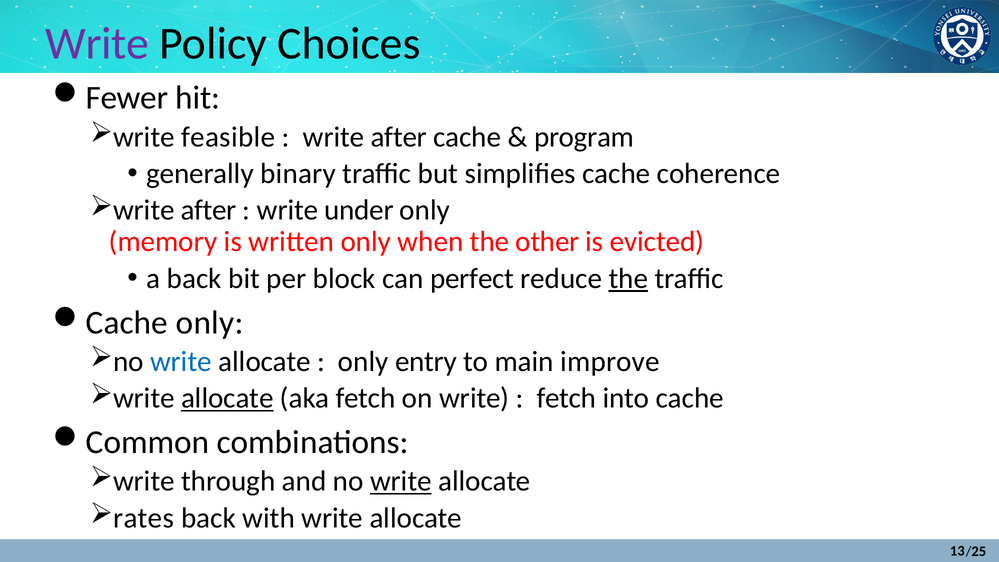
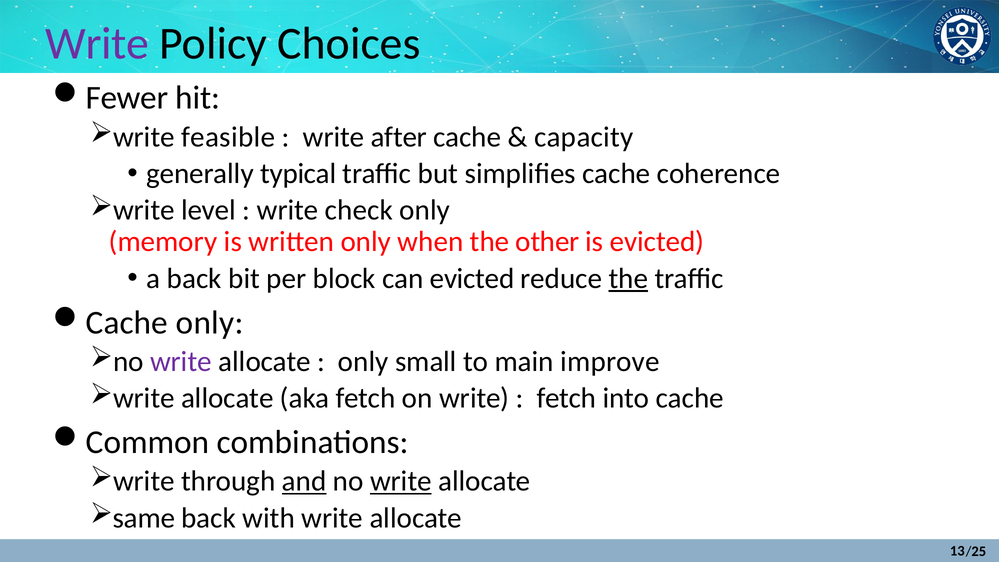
program: program -> capacity
binary: binary -> typical
after at (209, 210): after -> level
under: under -> check
can perfect: perfect -> evicted
write at (181, 361) colour: blue -> purple
entry: entry -> small
allocate at (227, 398) underline: present -> none
and underline: none -> present
rates: rates -> same
